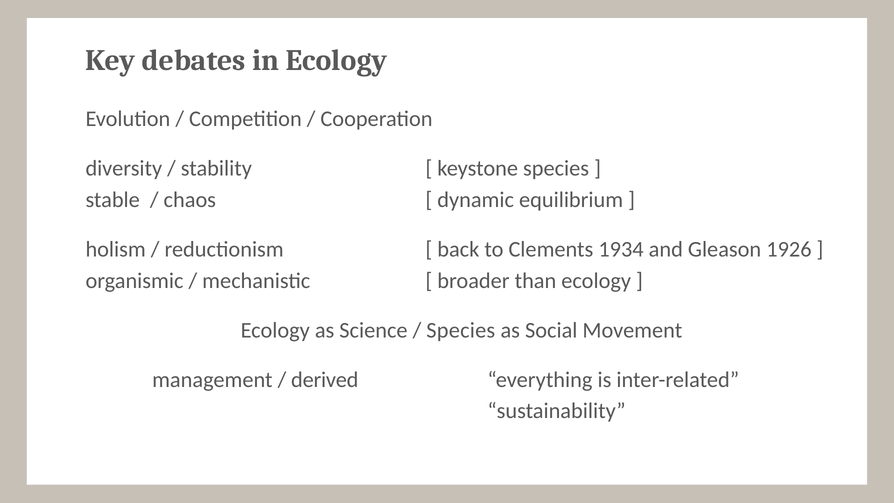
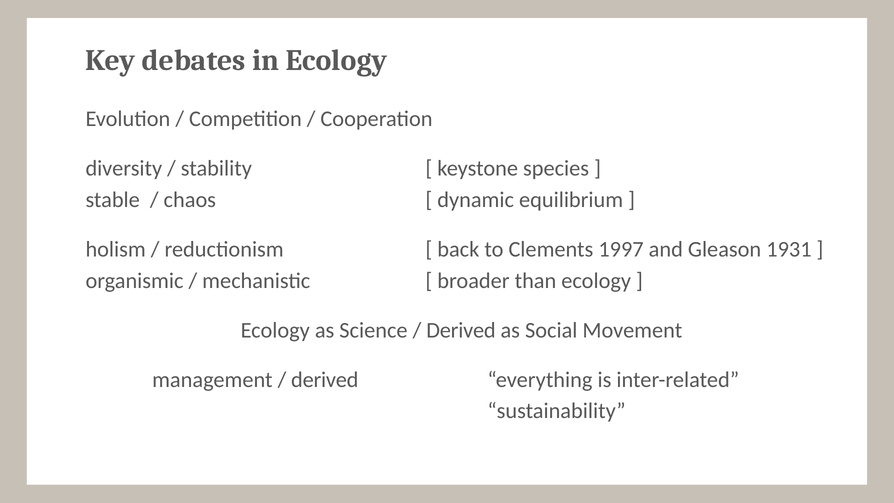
1934: 1934 -> 1997
1926: 1926 -> 1931
Species at (461, 330): Species -> Derived
